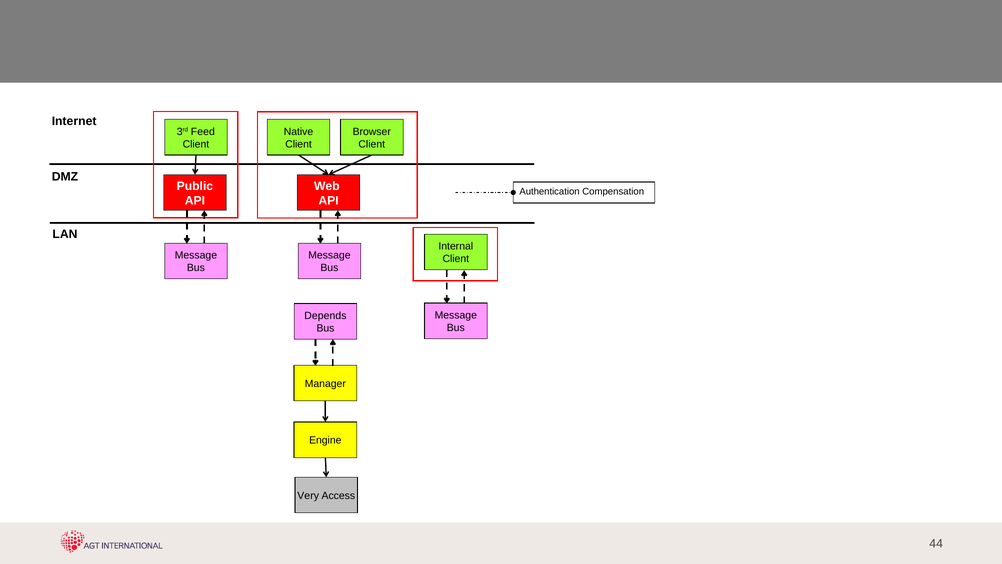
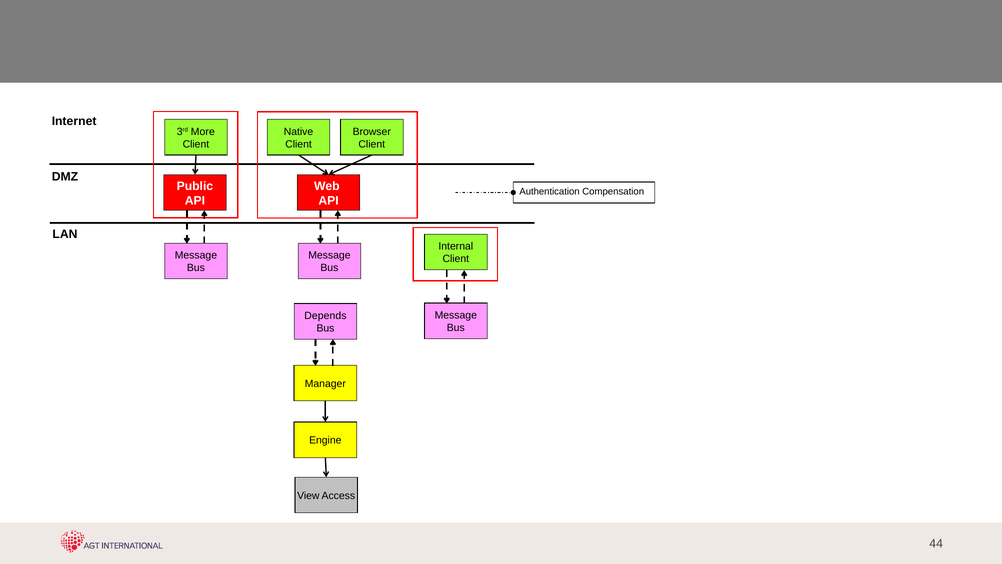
Feed: Feed -> More
Very: Very -> View
